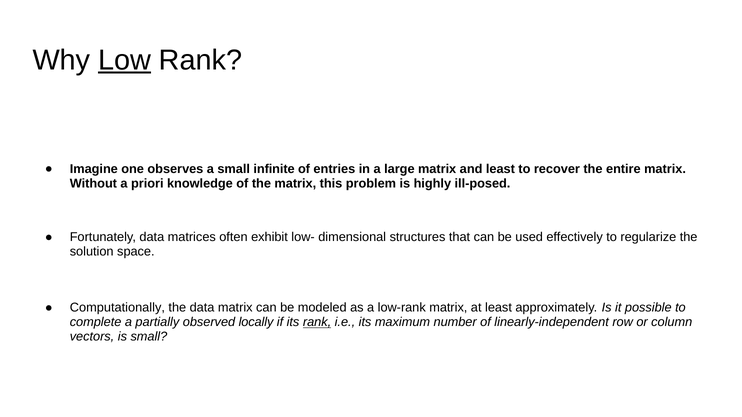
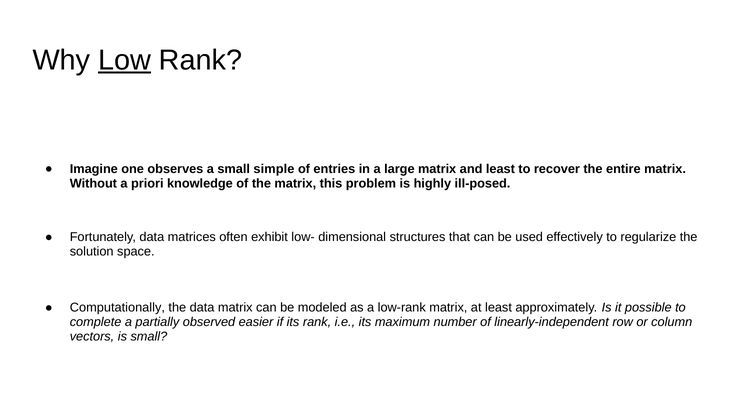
infinite: infinite -> simple
locally: locally -> easier
rank at (317, 322) underline: present -> none
